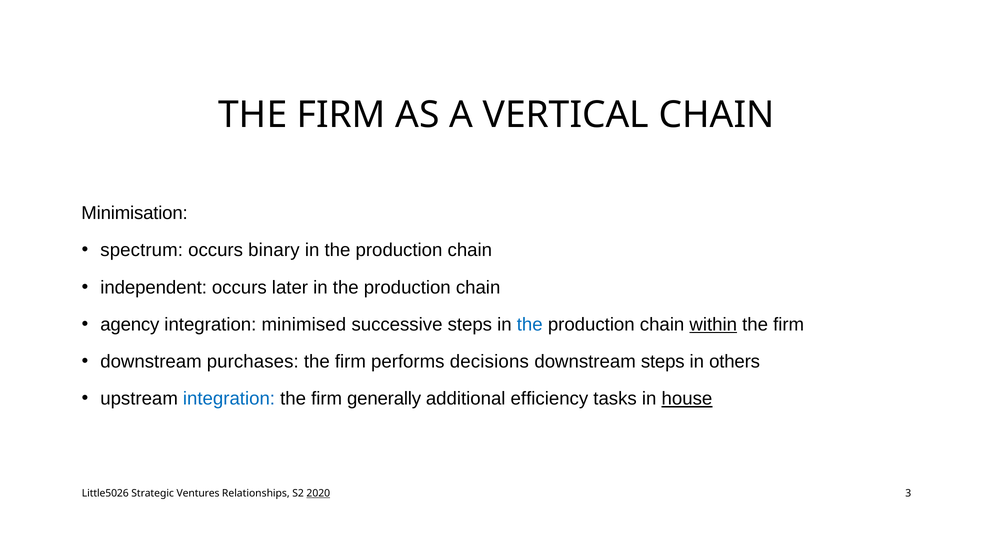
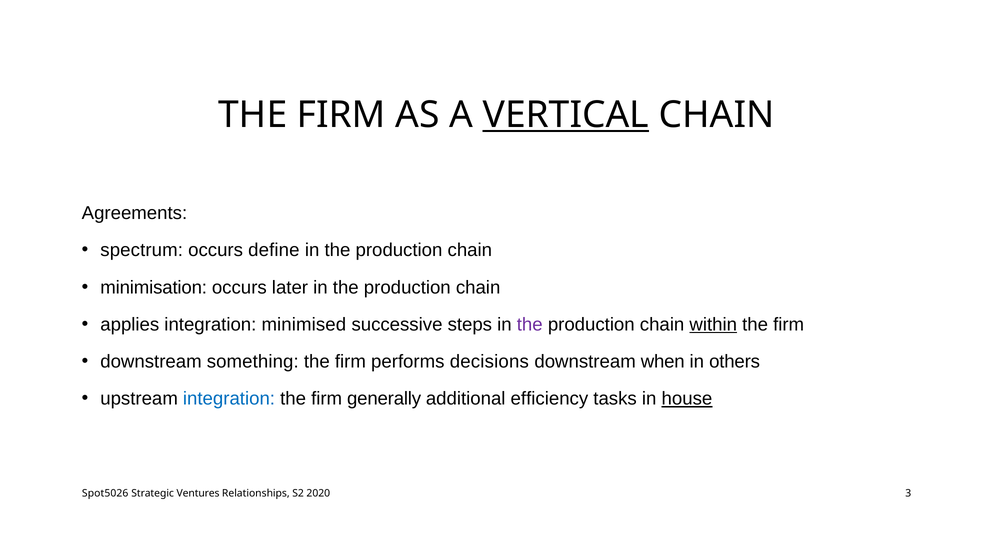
VERTICAL underline: none -> present
Minimisation: Minimisation -> Agreements
binary: binary -> define
independent: independent -> minimisation
agency: agency -> applies
the at (530, 325) colour: blue -> purple
purchases: purchases -> something
downstream steps: steps -> when
Little5026: Little5026 -> Spot5026
2020 underline: present -> none
